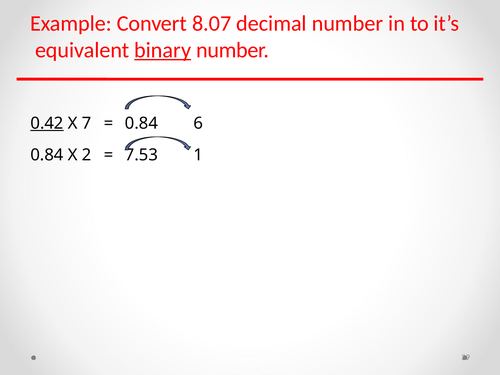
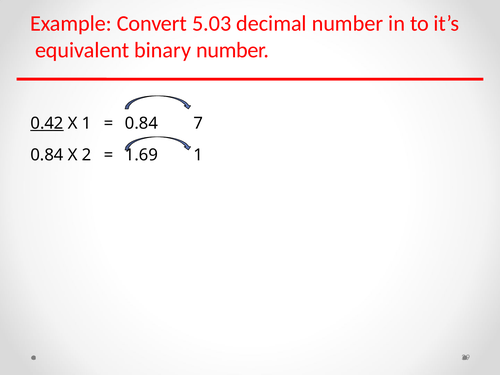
8.07: 8.07 -> 5.03
binary underline: present -> none
X 7: 7 -> 1
6: 6 -> 7
7.53: 7.53 -> 1.69
